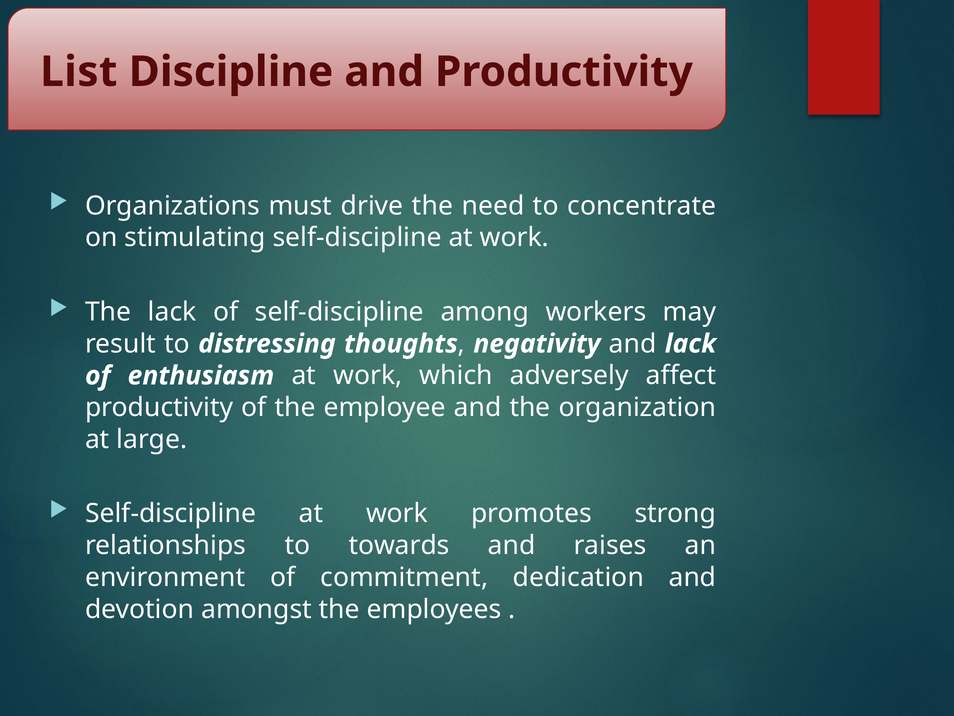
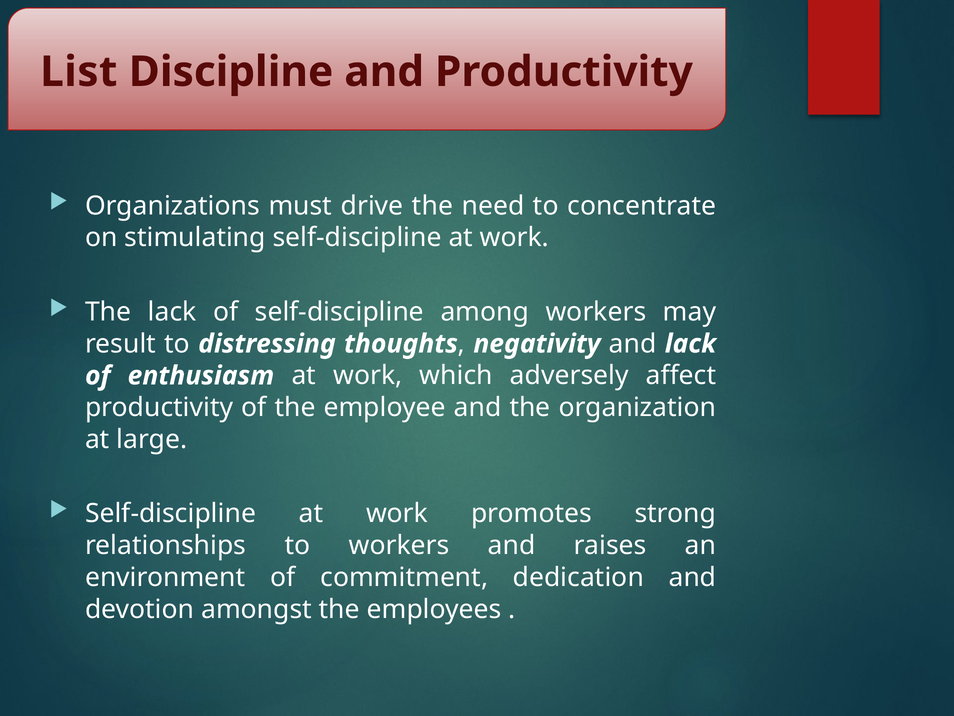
to towards: towards -> workers
